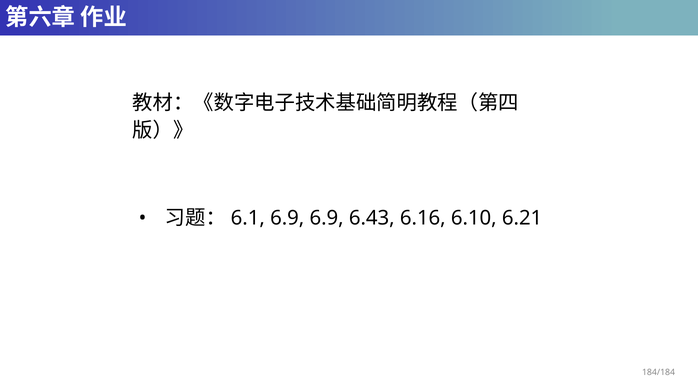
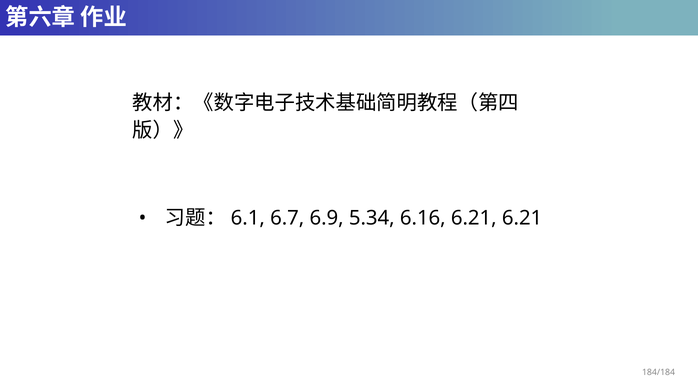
6.9 at (287, 219): 6.9 -> 6.7
6.43: 6.43 -> 5.34
6.16 6.10: 6.10 -> 6.21
